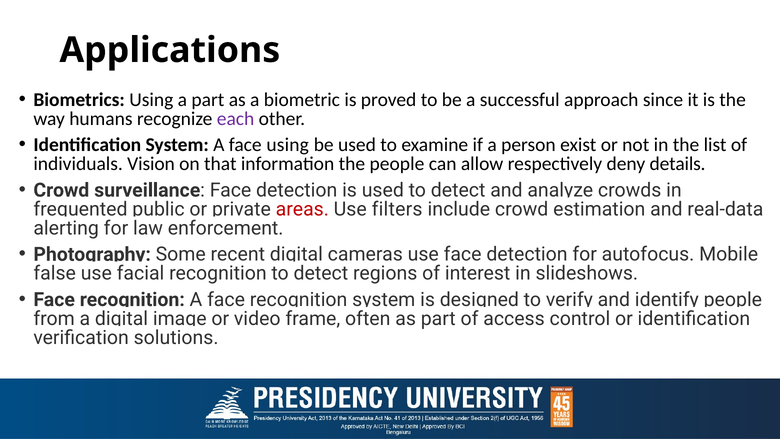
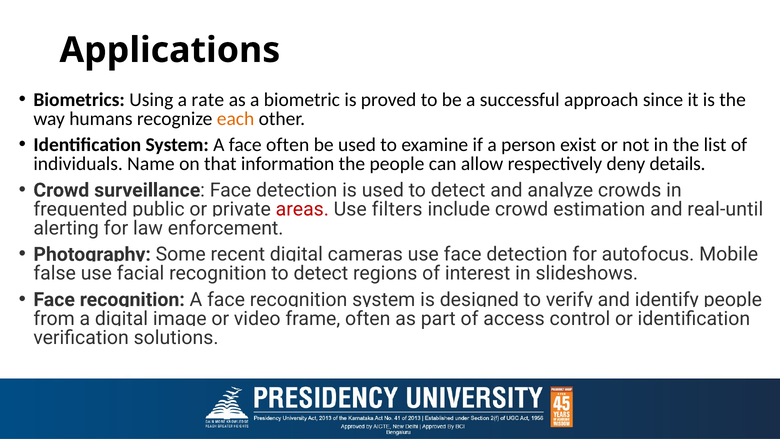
a part: part -> rate
each colour: purple -> orange
face using: using -> often
Vision: Vision -> Name
real-data: real-data -> real-until
